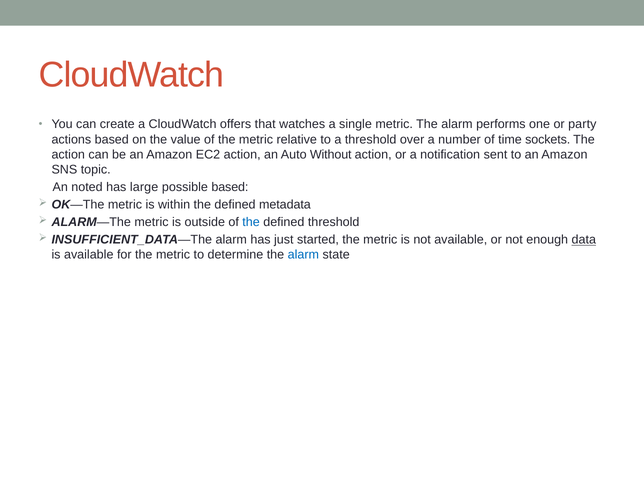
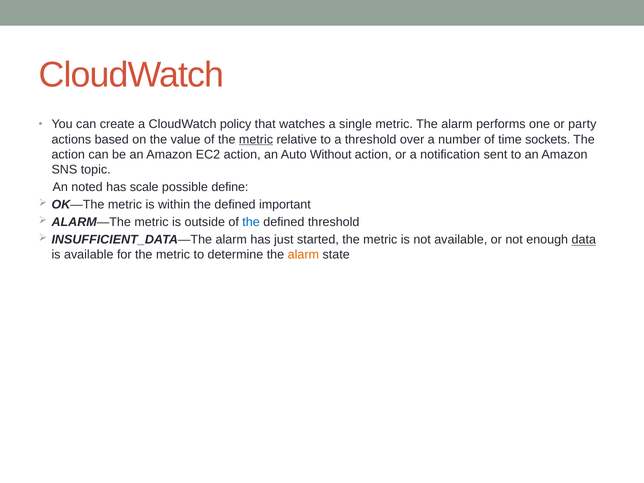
offers: offers -> policy
metric at (256, 139) underline: none -> present
large: large -> scale
possible based: based -> define
metadata: metadata -> important
alarm at (303, 255) colour: blue -> orange
